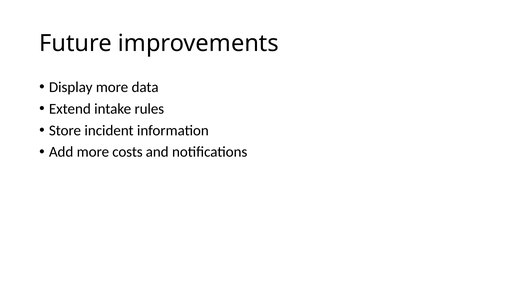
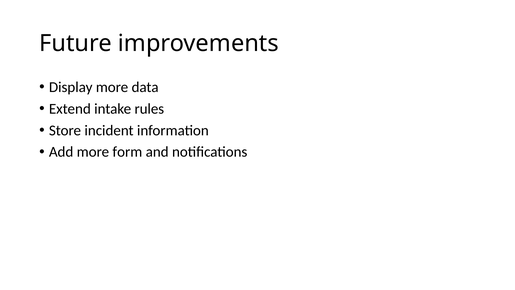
costs: costs -> form
